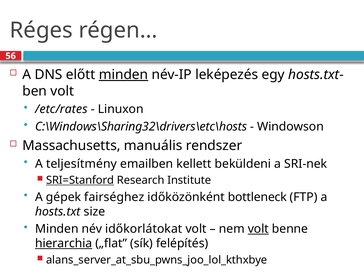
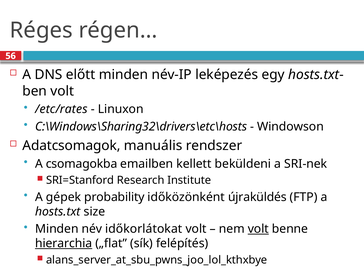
minden at (124, 75) underline: present -> none
Massachusetts: Massachusetts -> Adatcsomagok
teljesítmény: teljesítmény -> csomagokba
SRI=Stanford underline: present -> none
fairséghez: fairséghez -> probability
bottleneck: bottleneck -> újraküldés
